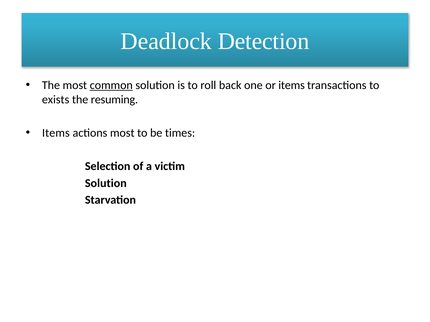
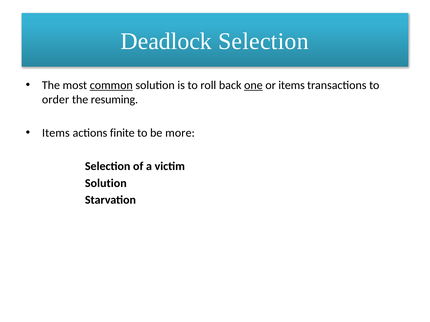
Deadlock Detection: Detection -> Selection
one underline: none -> present
exists: exists -> order
actions most: most -> finite
times: times -> more
